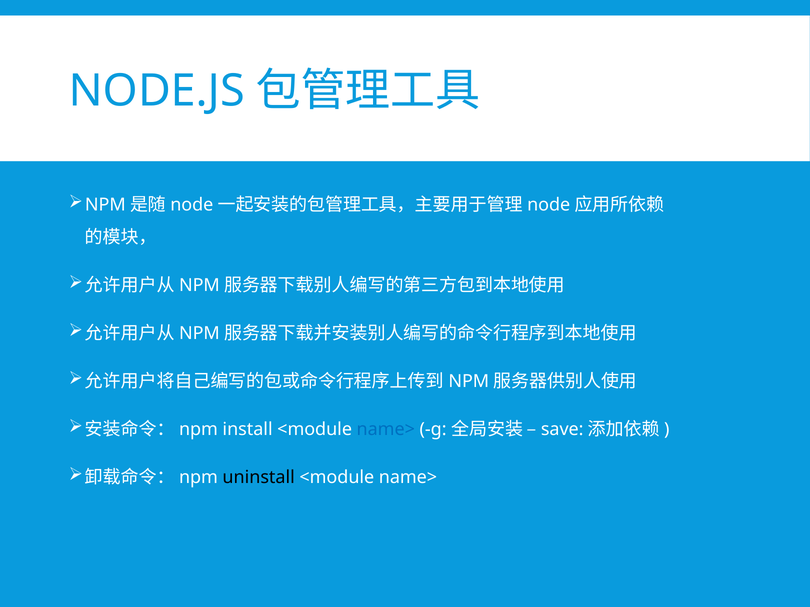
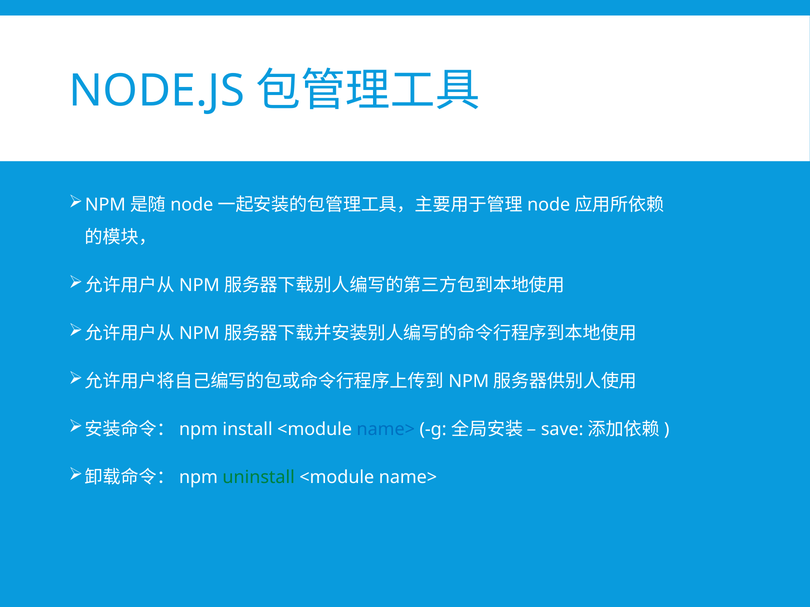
uninstall colour: black -> green
